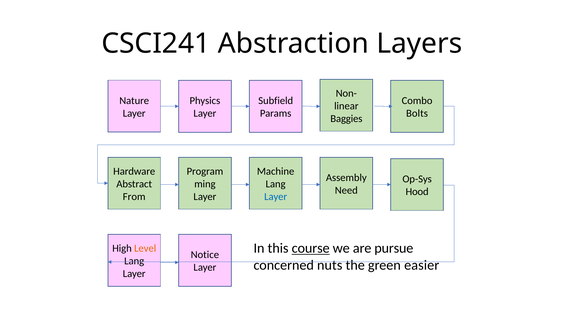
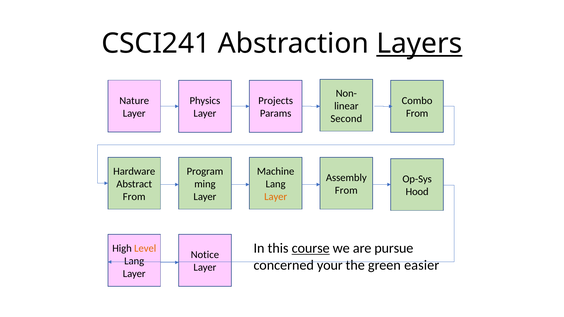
Layers underline: none -> present
Subfield: Subfield -> Projects
Bolts at (417, 113): Bolts -> From
Baggies: Baggies -> Second
Need at (346, 190): Need -> From
Layer at (276, 197) colour: blue -> orange
nuts: nuts -> your
